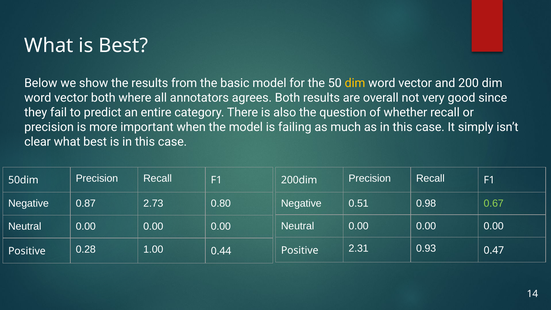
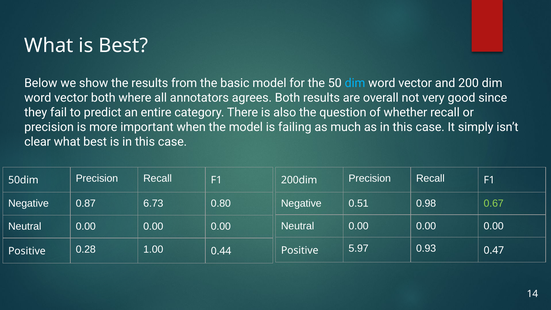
dim at (355, 83) colour: yellow -> light blue
2.73: 2.73 -> 6.73
2.31: 2.31 -> 5.97
